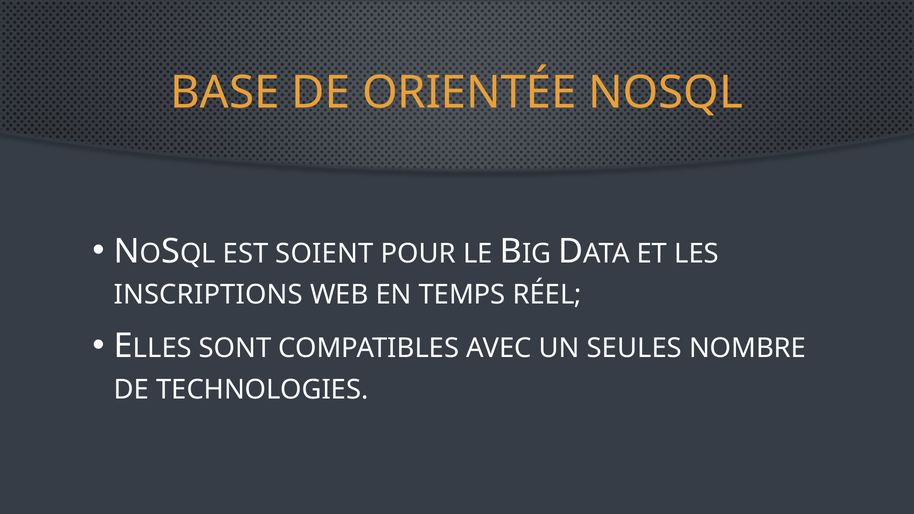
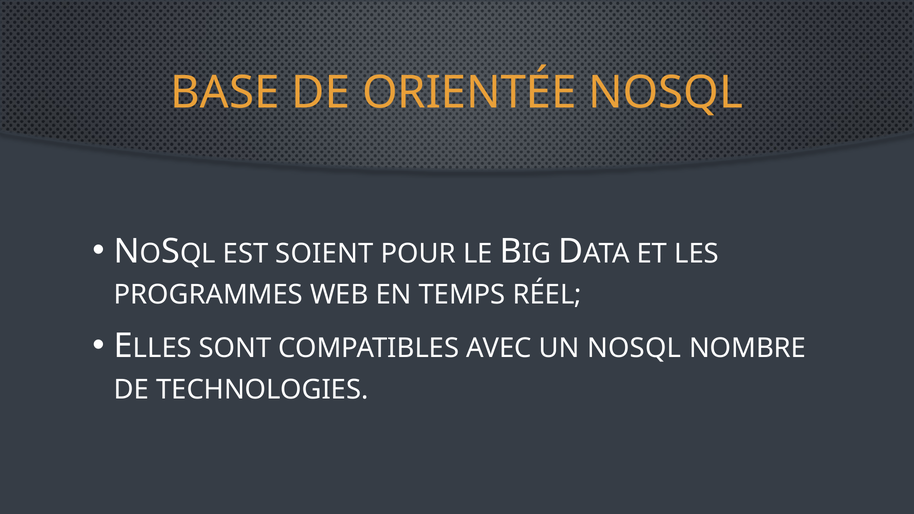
INSCRIPTIONS: INSCRIPTIONS -> PROGRAMMES
UN SEULES: SEULES -> NOSQL
